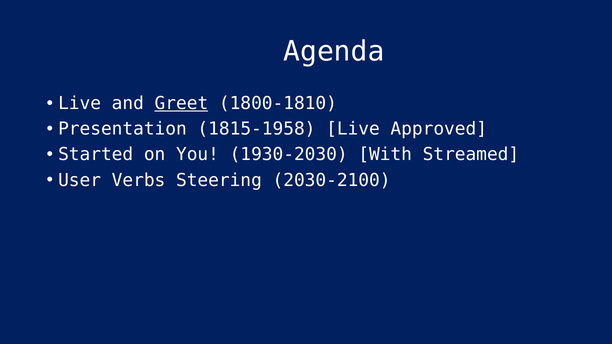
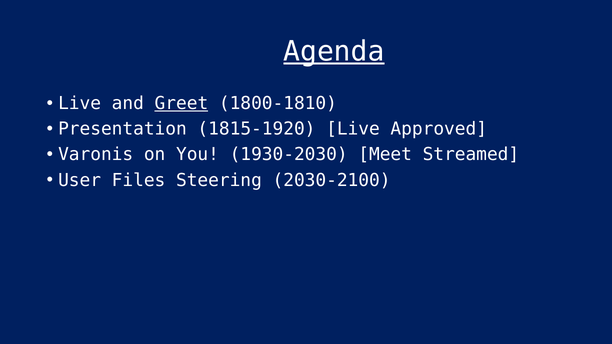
Agenda underline: none -> present
1815-1958: 1815-1958 -> 1815-1920
Started: Started -> Varonis
With: With -> Meet
Verbs: Verbs -> Files
